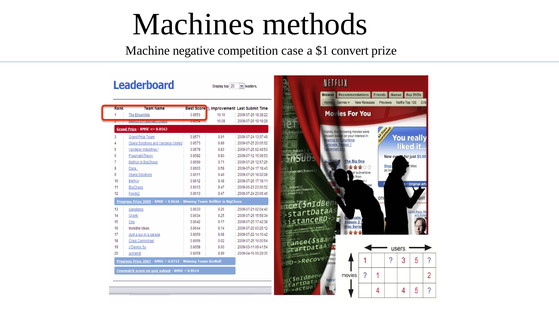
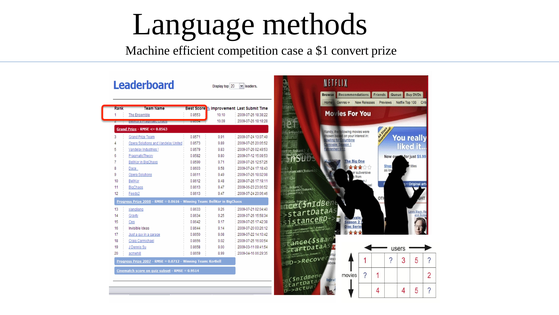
Machines: Machines -> Language
negative: negative -> efficient
